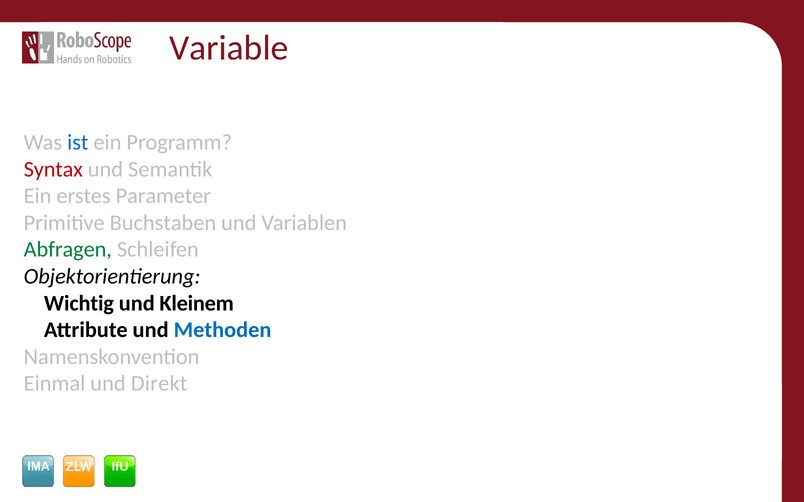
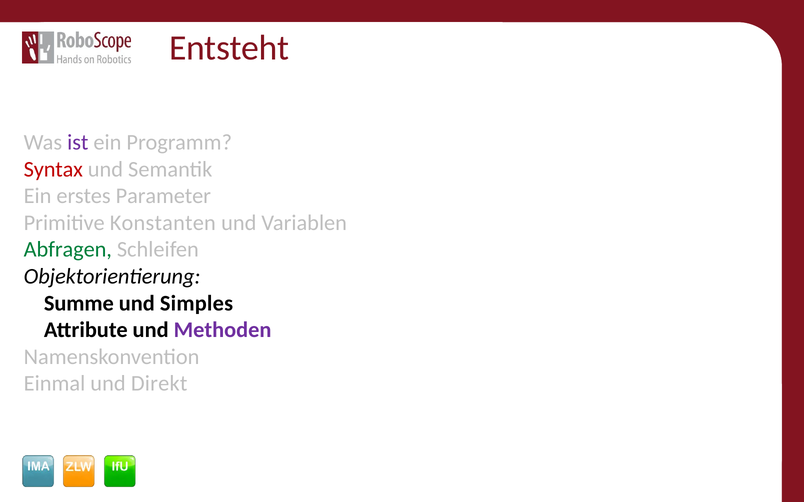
Variable: Variable -> Entsteht
ist colour: blue -> purple
Buchstaben: Buchstaben -> Konstanten
Wichtig: Wichtig -> Summe
Kleinem: Kleinem -> Simples
Methoden colour: blue -> purple
